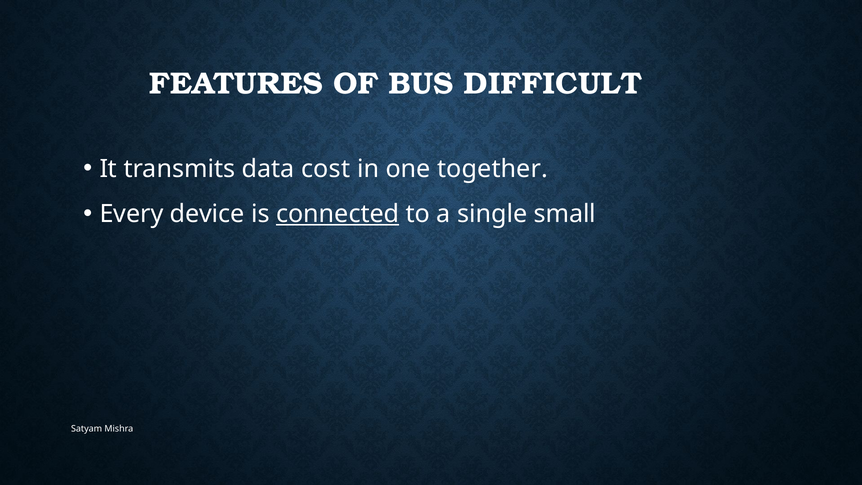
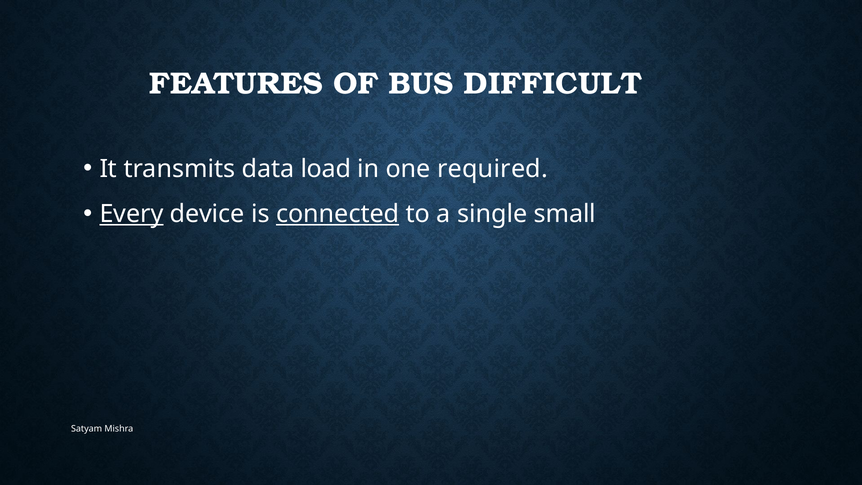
cost: cost -> load
together: together -> required
Every underline: none -> present
